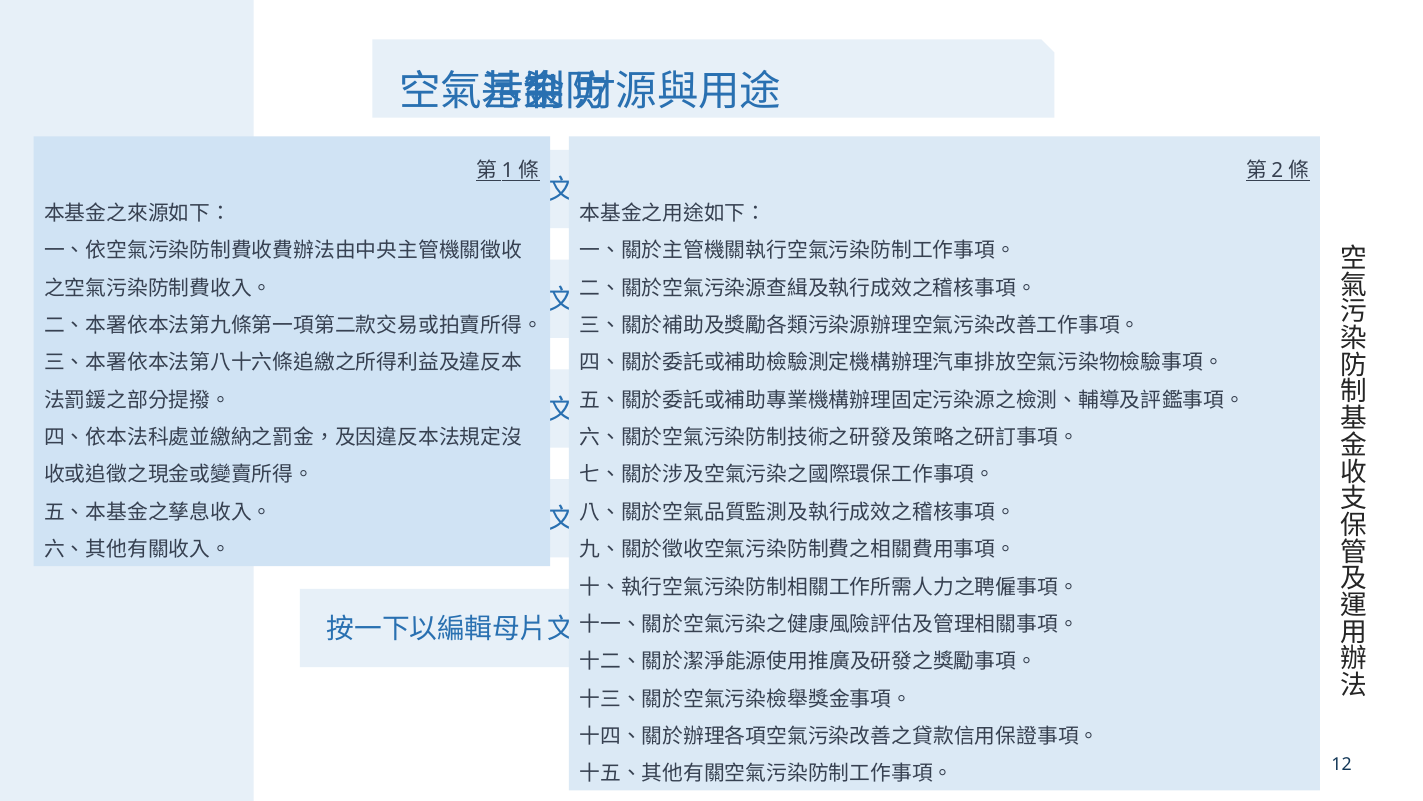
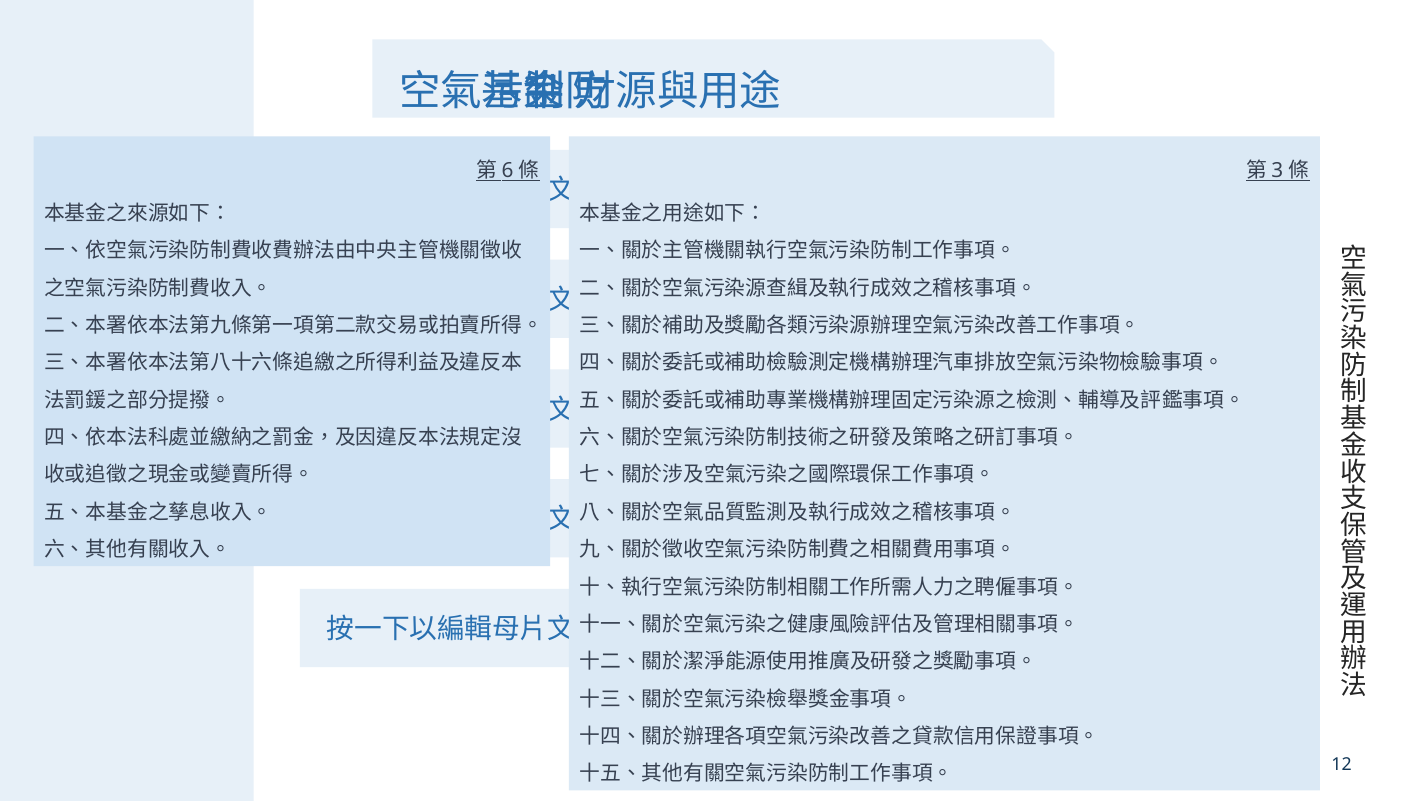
1: 1 -> 6
2: 2 -> 3
